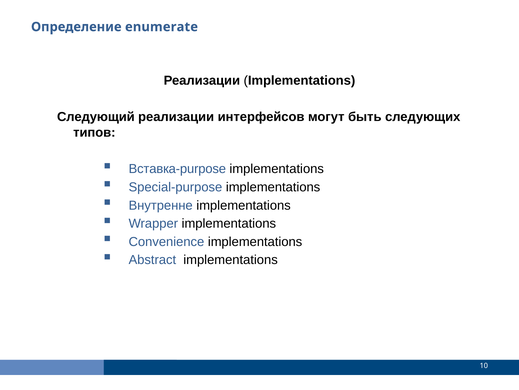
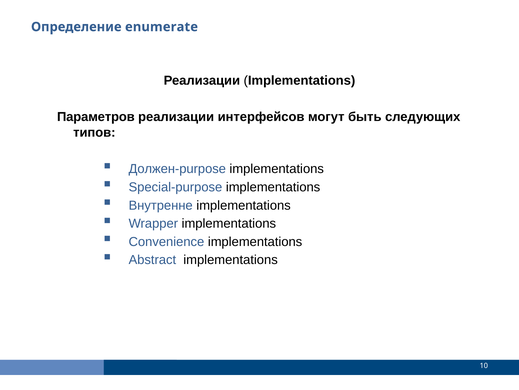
Следующий: Следующий -> Параметров
Вставка-purpose: Вставка-purpose -> Должен-purpose
